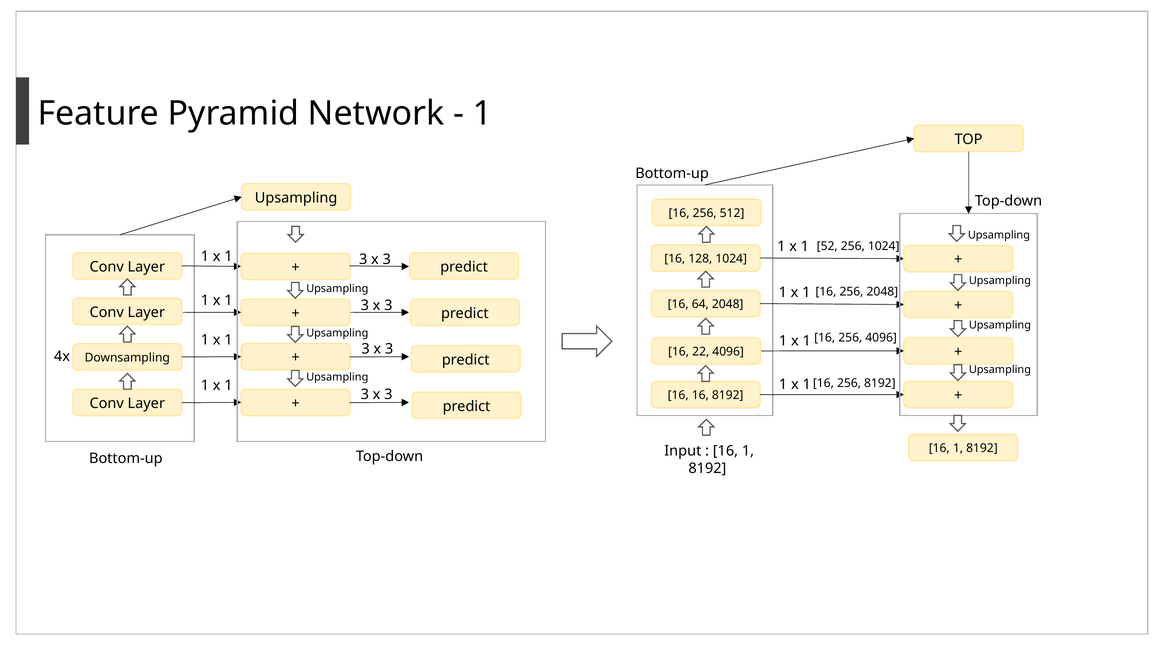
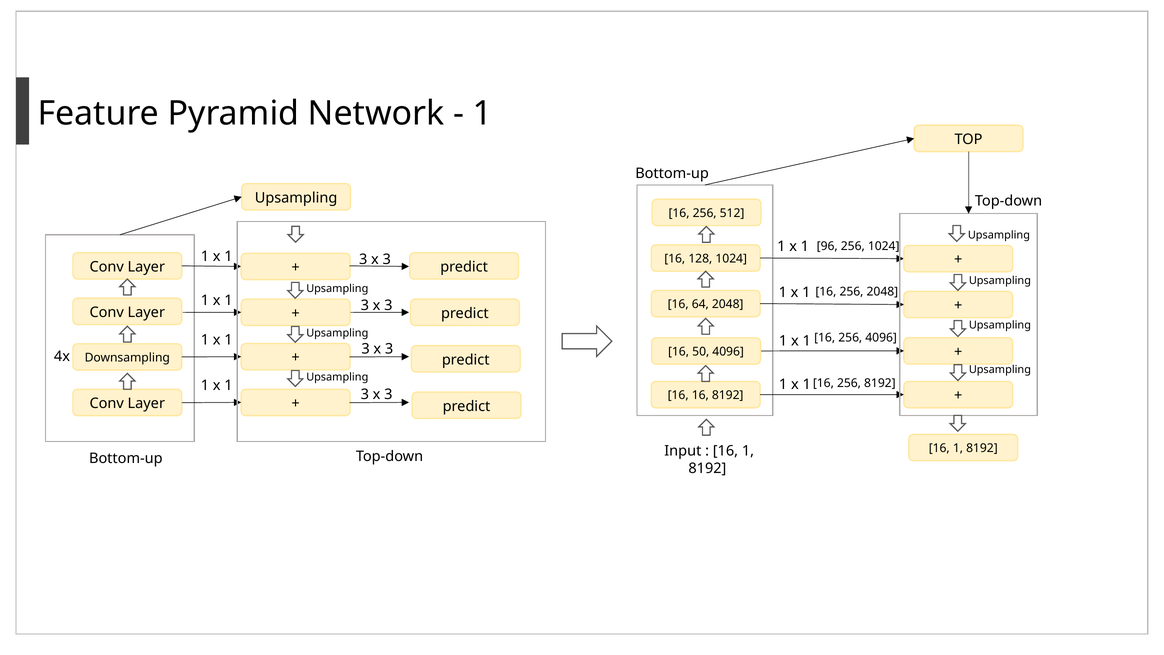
52: 52 -> 96
22: 22 -> 50
